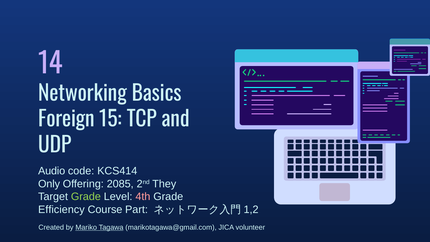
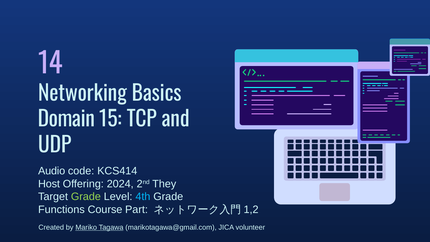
Foreign: Foreign -> Domain
Only: Only -> Host
2085: 2085 -> 2024
4th colour: pink -> light blue
Efficiency: Efficiency -> Functions
